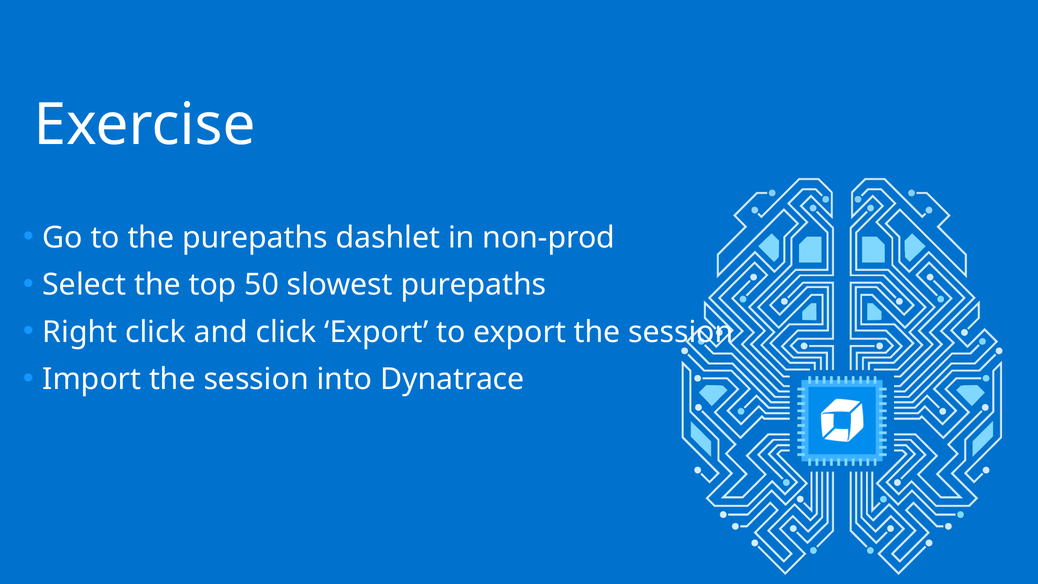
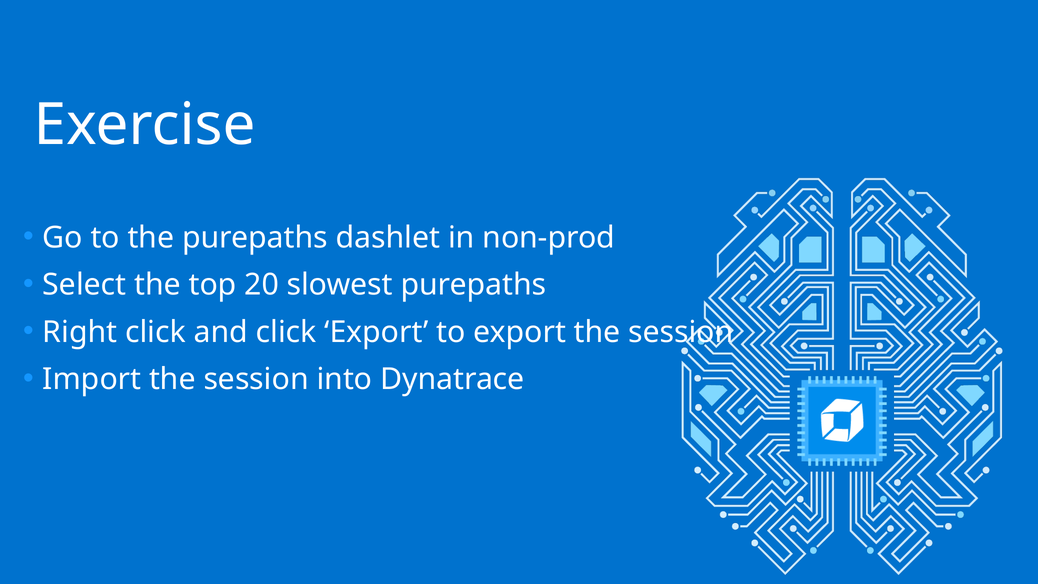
50: 50 -> 20
